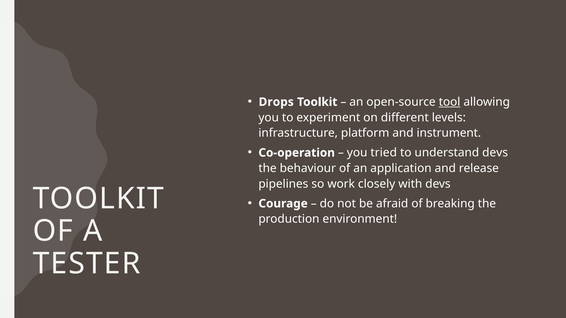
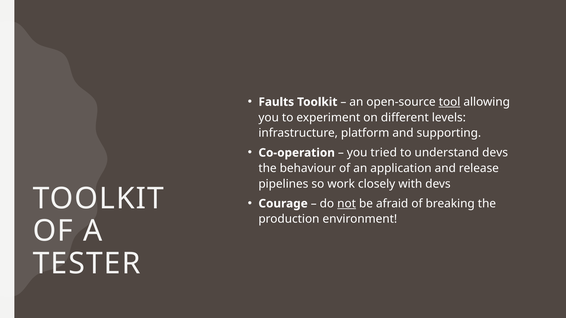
Drops: Drops -> Faults
instrument: instrument -> supporting
not underline: none -> present
